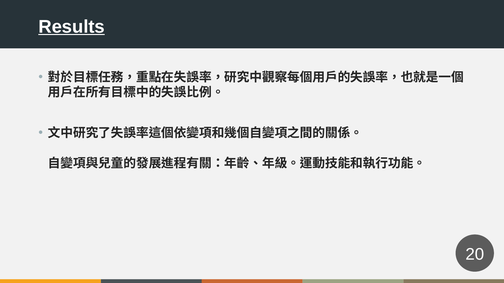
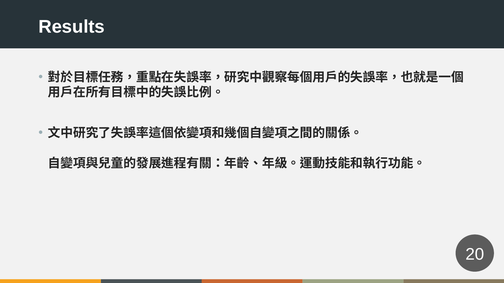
Results underline: present -> none
